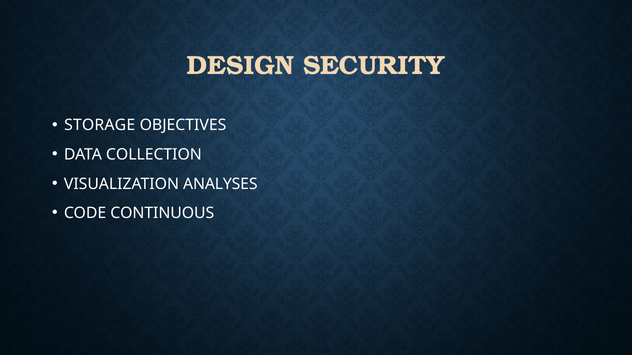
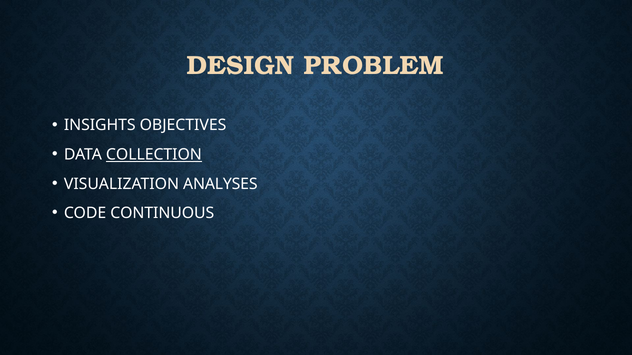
SECURITY: SECURITY -> PROBLEM
STORAGE: STORAGE -> INSIGHTS
COLLECTION underline: none -> present
